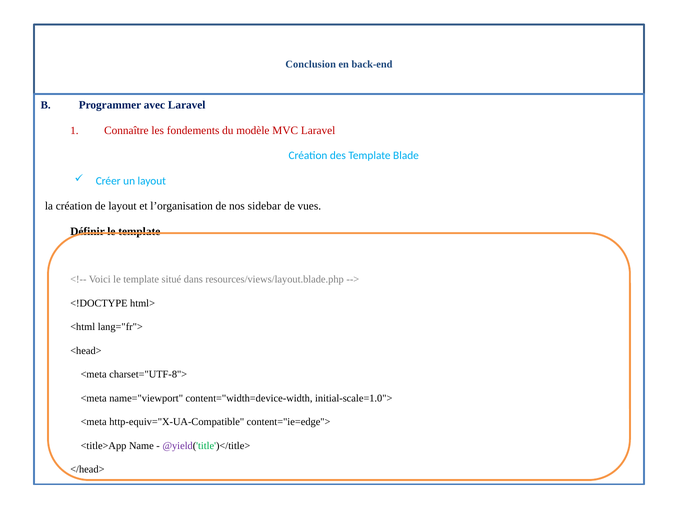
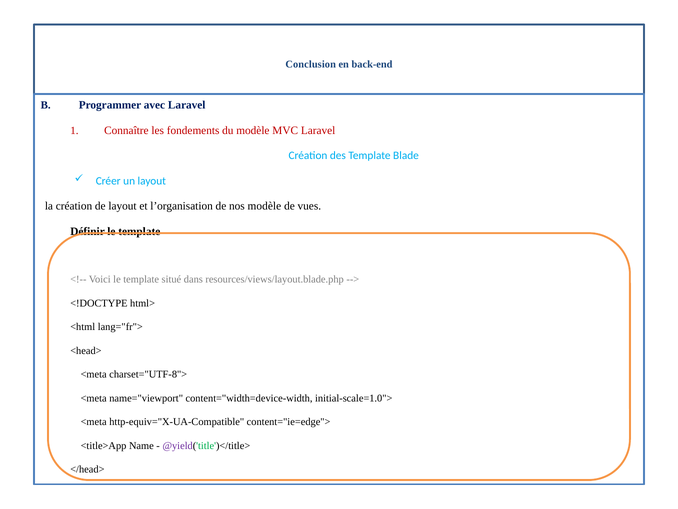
nos sidebar: sidebar -> modèle
